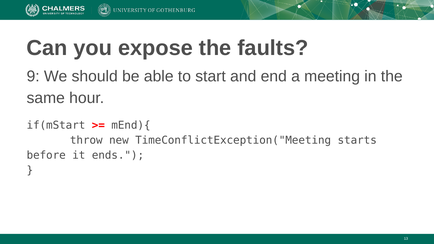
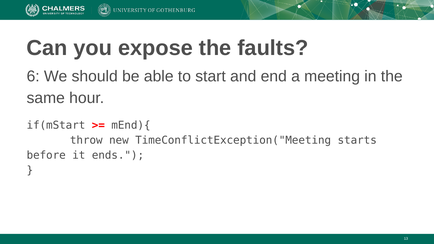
9: 9 -> 6
